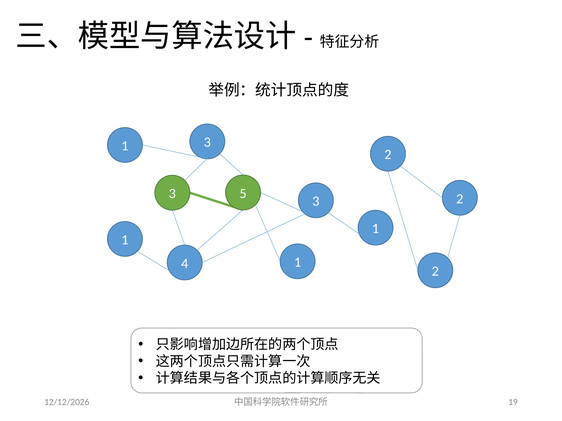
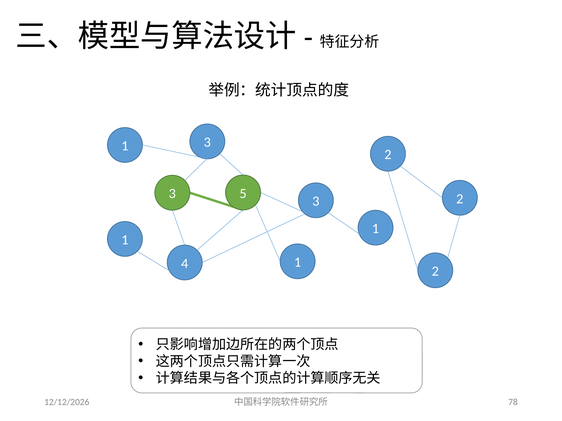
19: 19 -> 78
